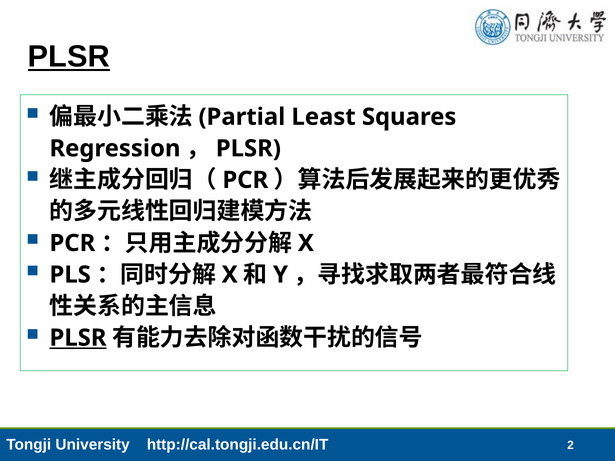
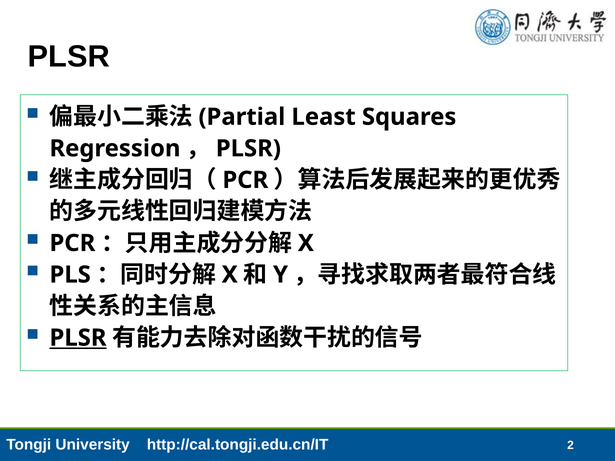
PLSR at (69, 57) underline: present -> none
